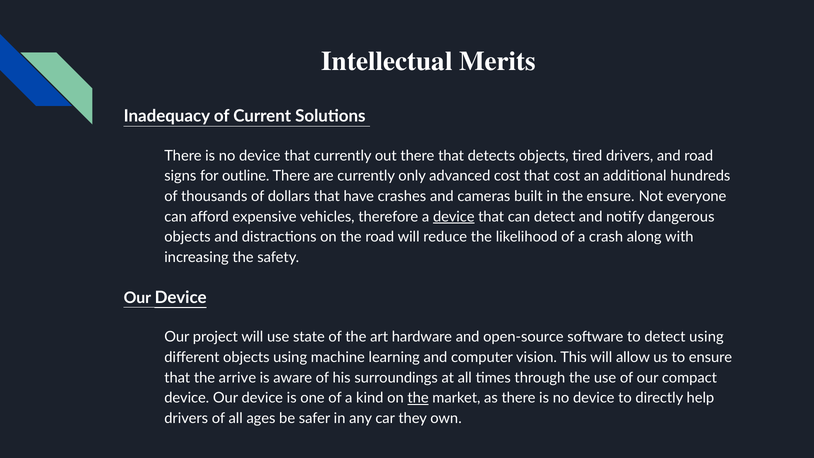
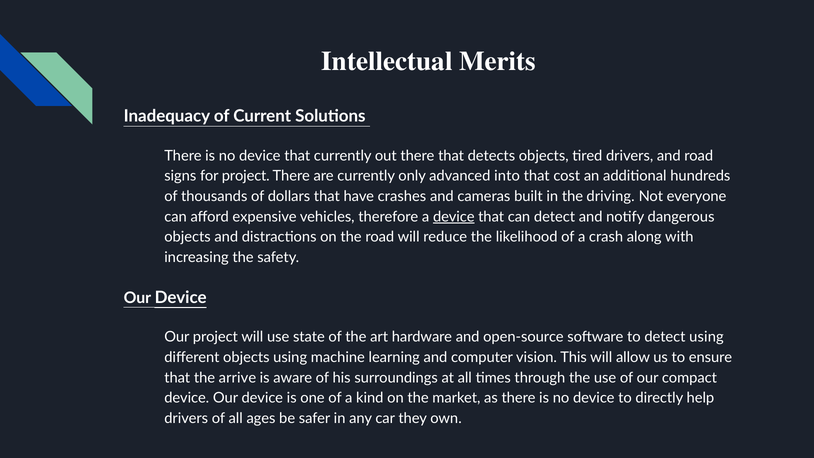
for outline: outline -> project
advanced cost: cost -> into
the ensure: ensure -> driving
the at (418, 398) underline: present -> none
